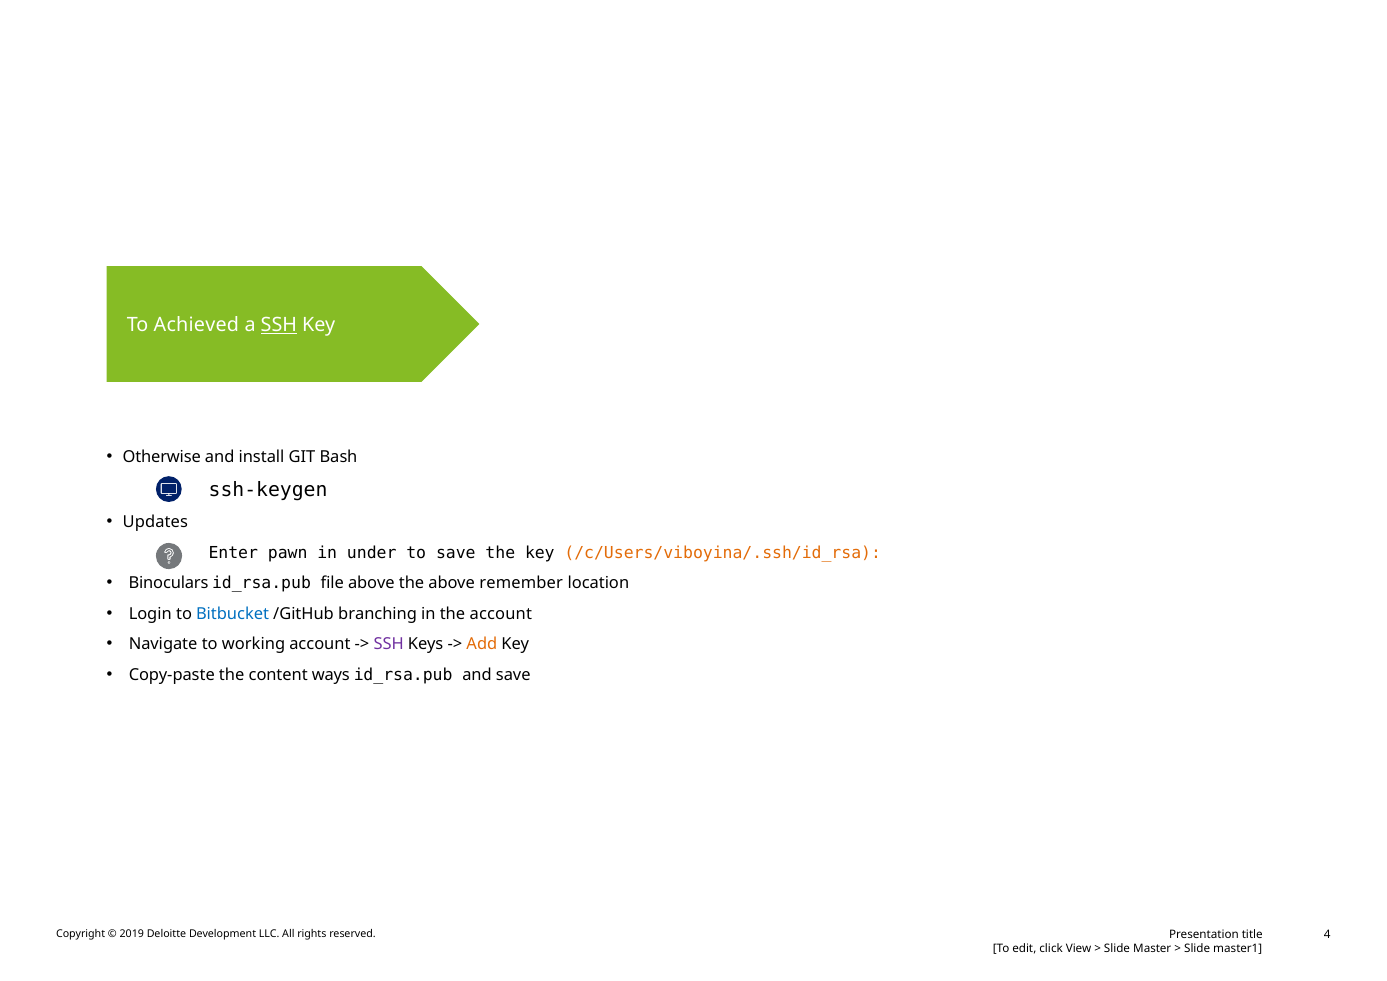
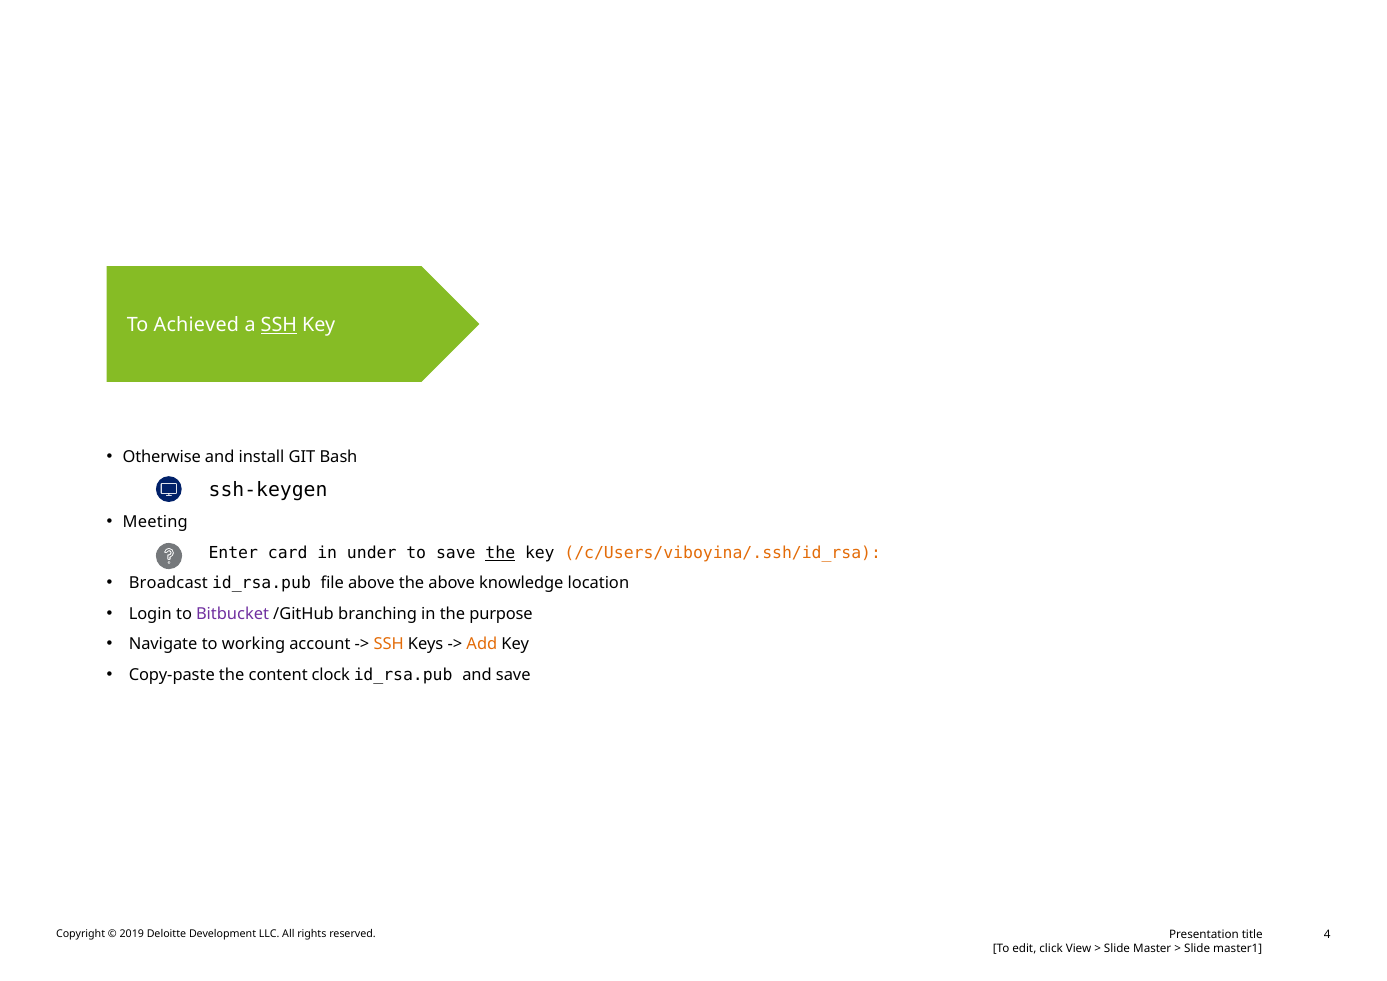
Updates: Updates -> Meeting
pawn: pawn -> card
the at (500, 553) underline: none -> present
Binoculars: Binoculars -> Broadcast
remember: remember -> knowledge
Bitbucket colour: blue -> purple
the account: account -> purpose
SSH at (389, 644) colour: purple -> orange
ways: ways -> clock
